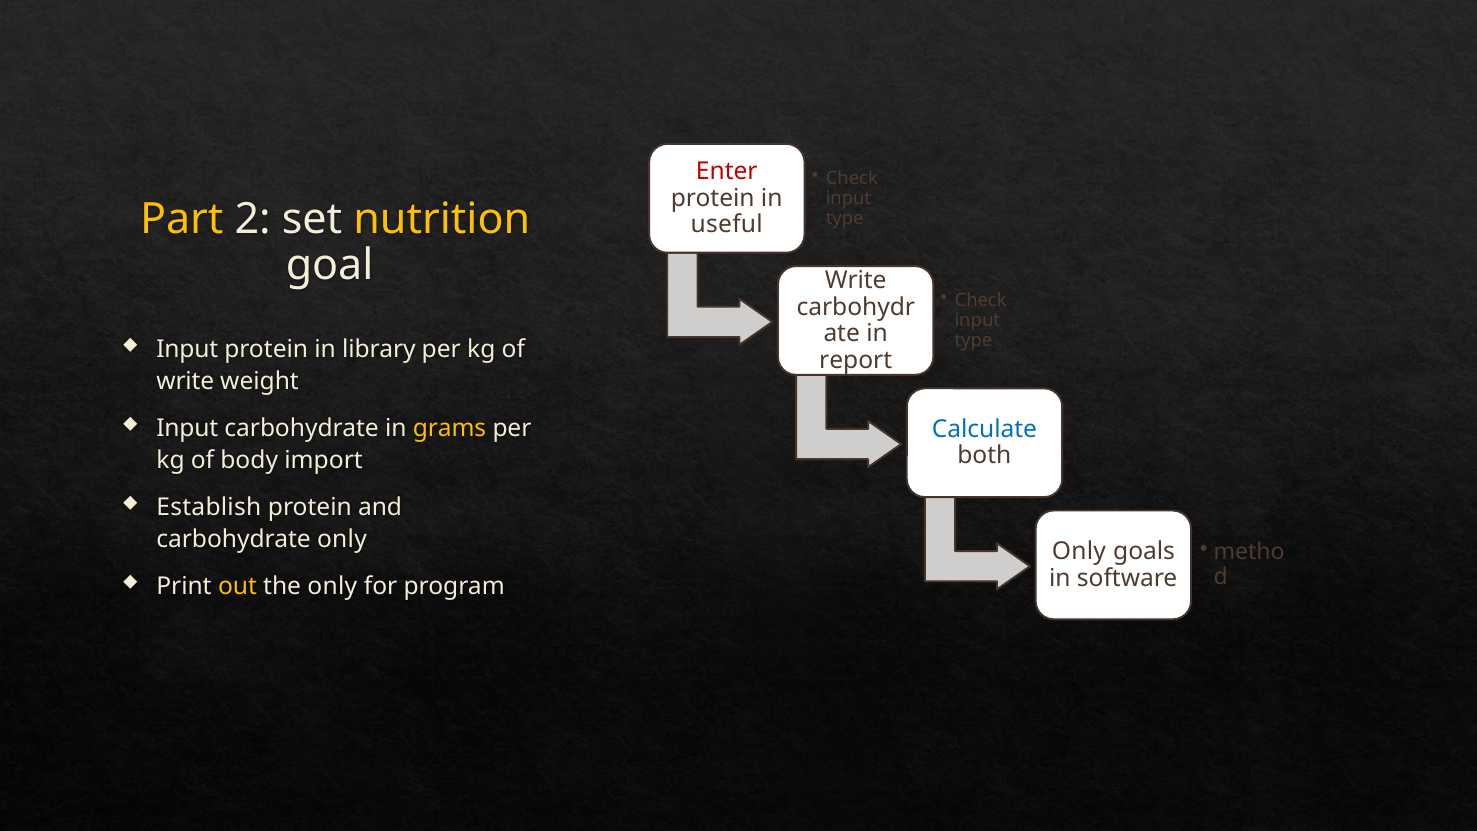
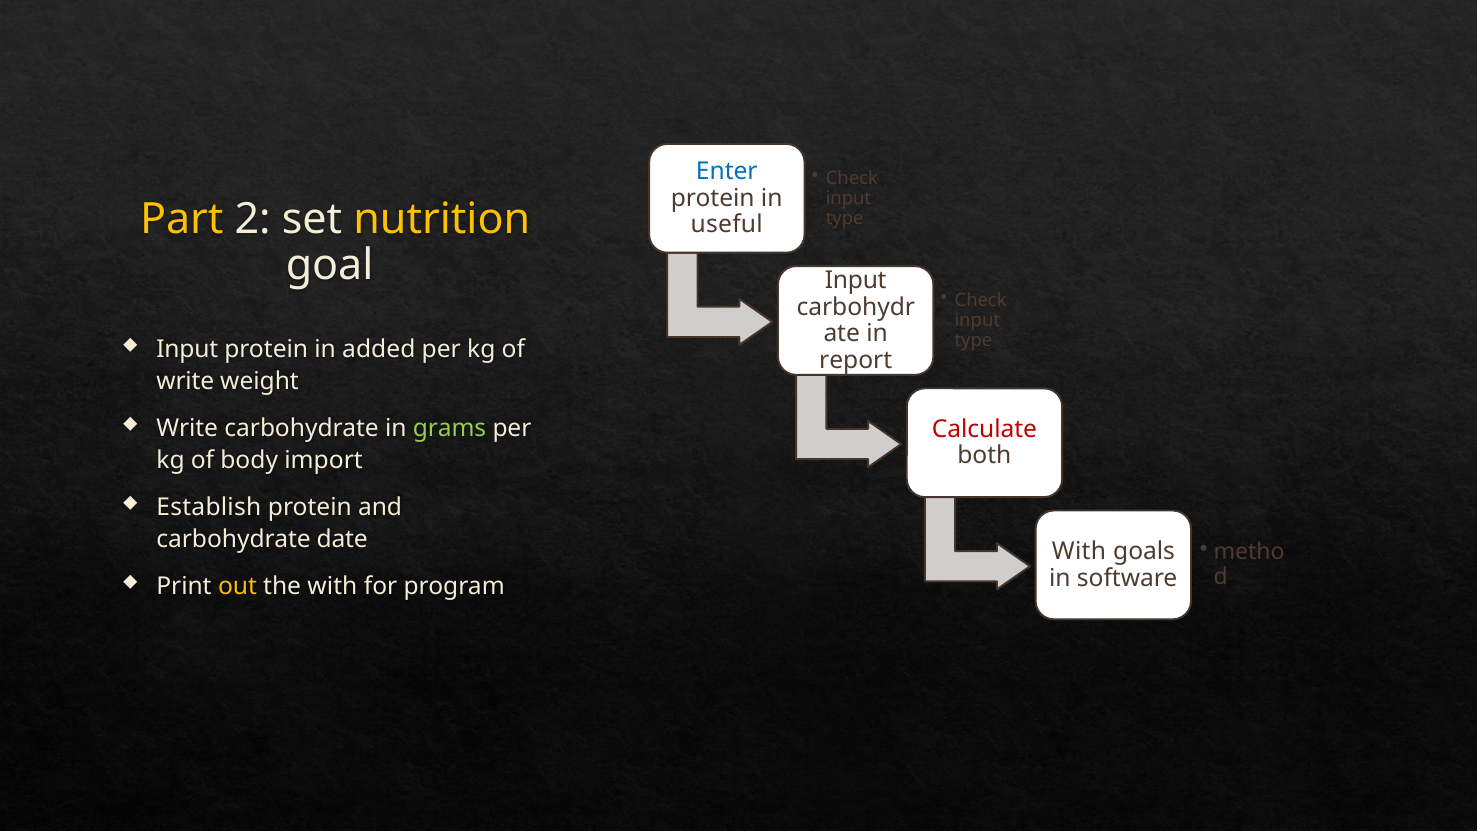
Enter colour: red -> blue
Write at (856, 280): Write -> Input
library: library -> added
Input at (187, 428): Input -> Write
grams colour: yellow -> light green
Calculate colour: blue -> red
carbohydrate only: only -> date
Only at (1079, 551): Only -> With
the only: only -> with
